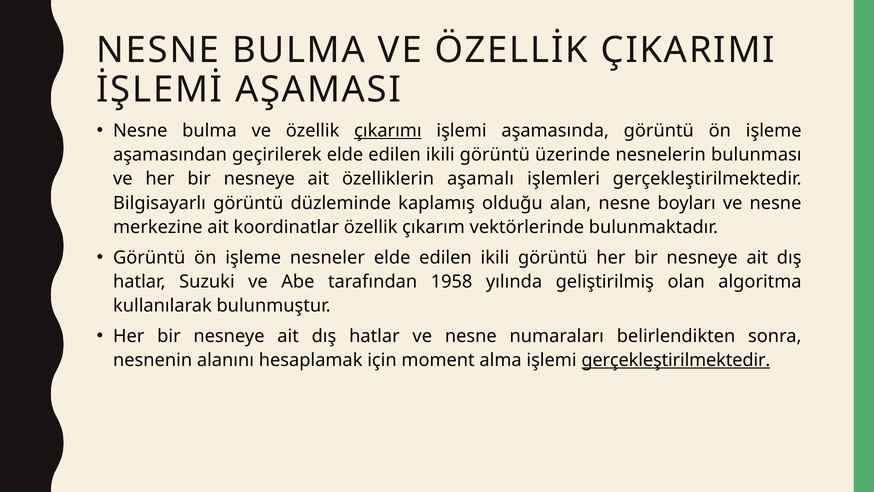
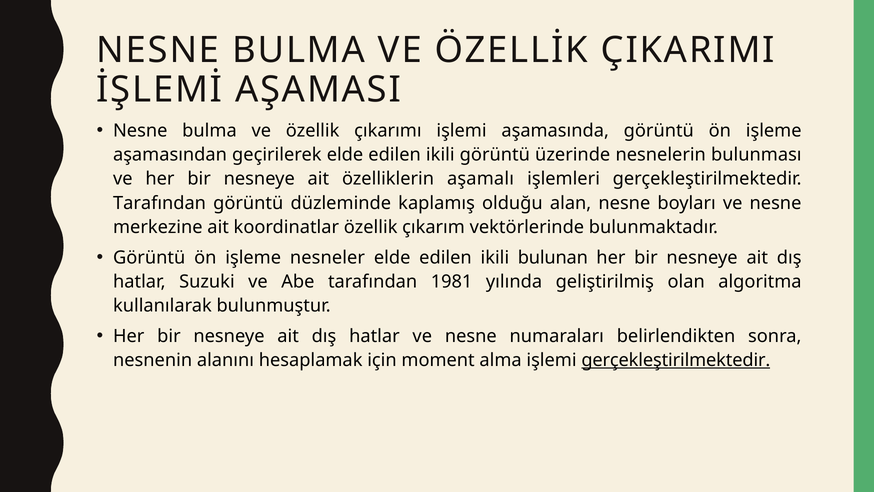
çıkarımı underline: present -> none
Bilgisayarlı at (160, 203): Bilgisayarlı -> Tarafından
görüntü at (553, 257): görüntü -> bulunan
1958: 1958 -> 1981
